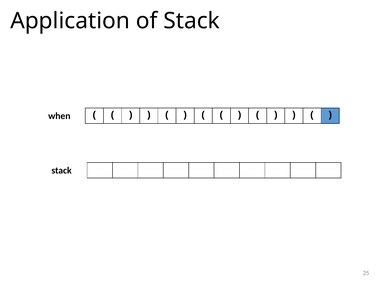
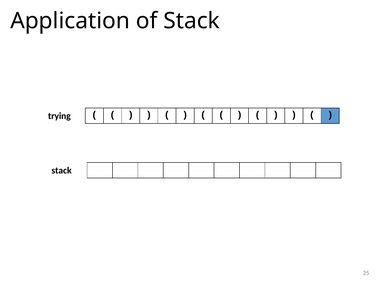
when: when -> trying
